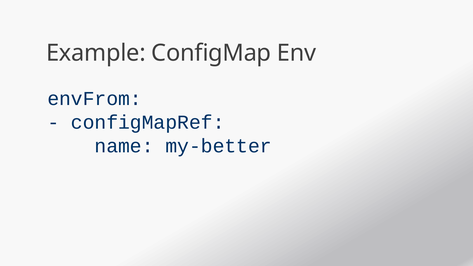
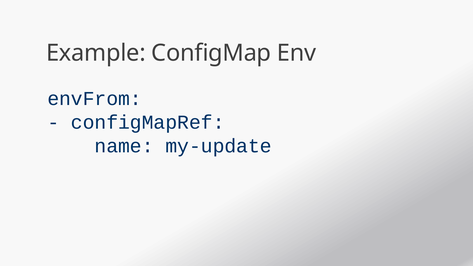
my-better: my-better -> my-update
